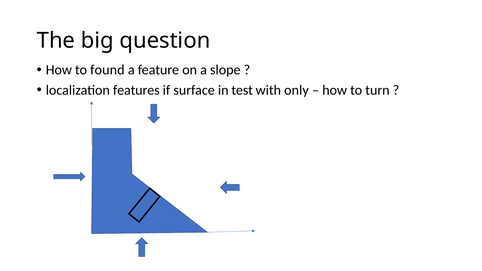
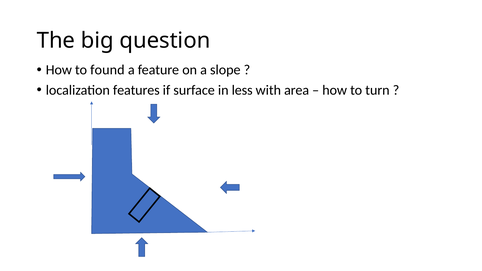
test: test -> less
only: only -> area
